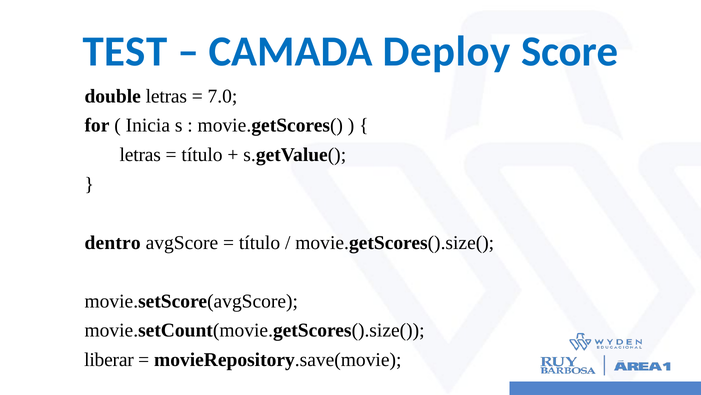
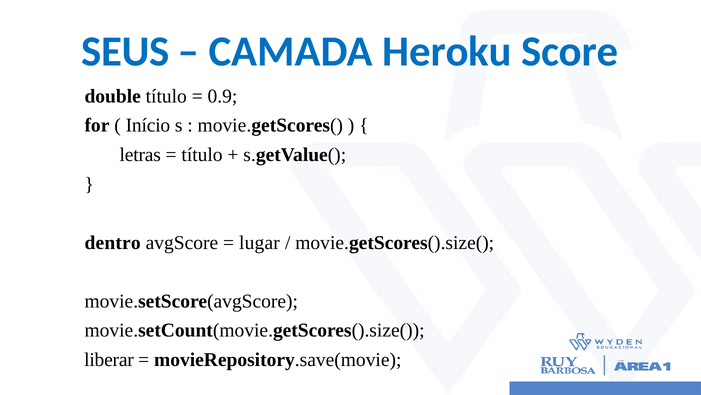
TEST: TEST -> SEUS
Deploy: Deploy -> Heroku
double letras: letras -> título
7.0: 7.0 -> 0.9
Inicia: Inicia -> Início
título at (260, 242): título -> lugar
